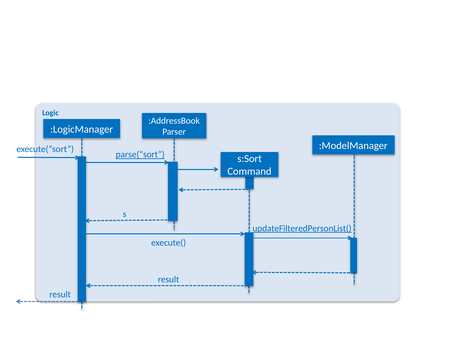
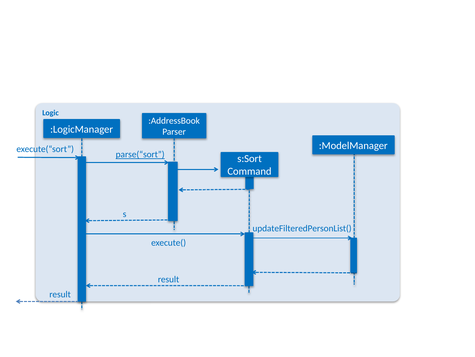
updateFilteredPersonList( underline: present -> none
